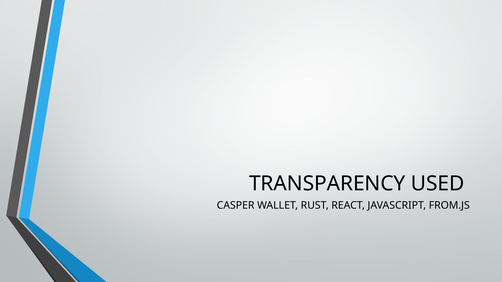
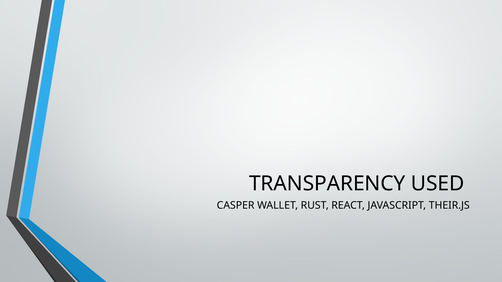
FROM.JS: FROM.JS -> THEIR.JS
